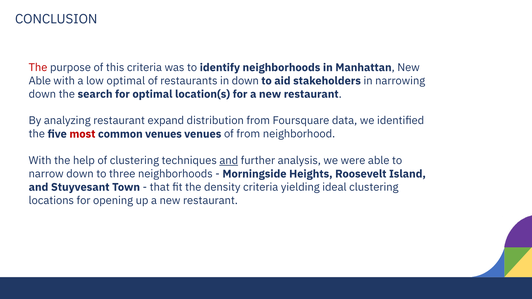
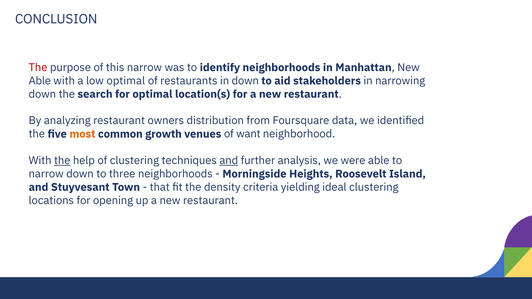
this criteria: criteria -> narrow
expand: expand -> owners
most colour: red -> orange
common venues: venues -> growth
of from: from -> want
the at (62, 161) underline: none -> present
